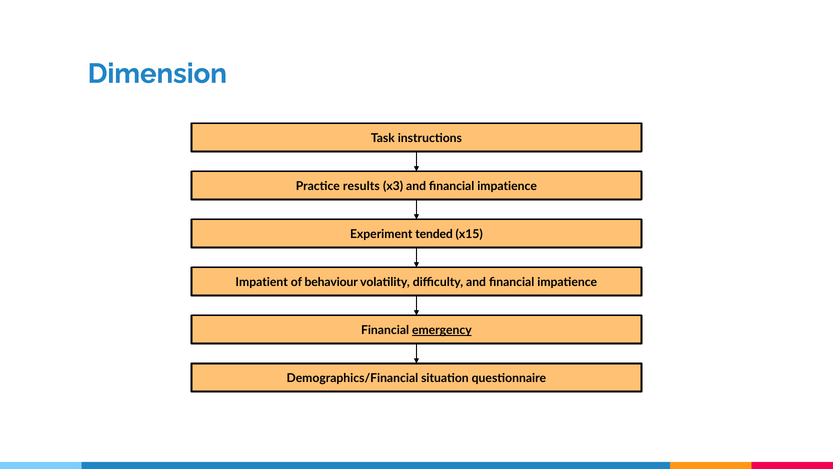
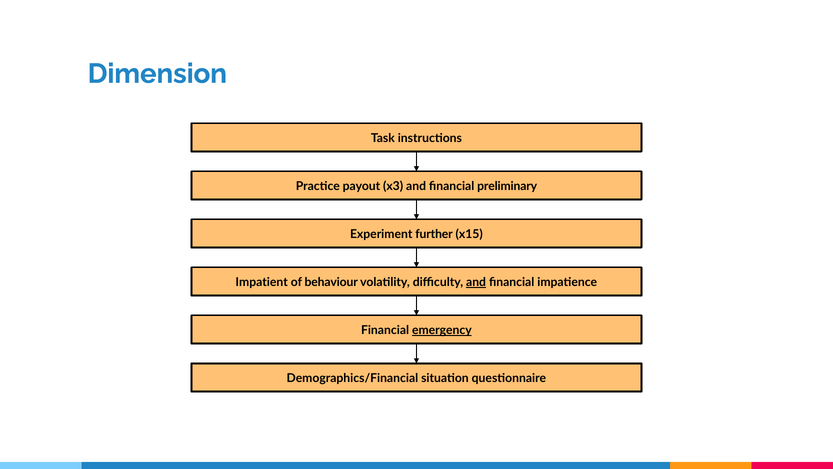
results: results -> payout
x3 and financial impatience: impatience -> preliminary
tended: tended -> further
and at (476, 282) underline: none -> present
